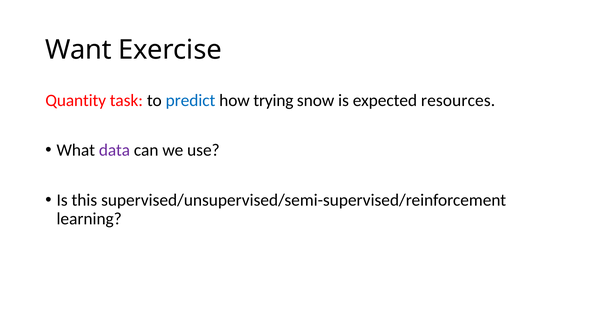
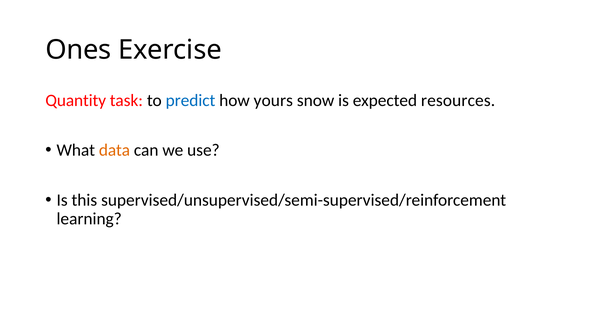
Want: Want -> Ones
trying: trying -> yours
data colour: purple -> orange
